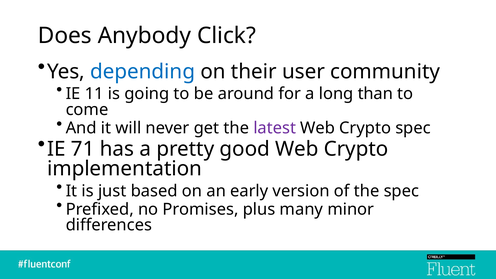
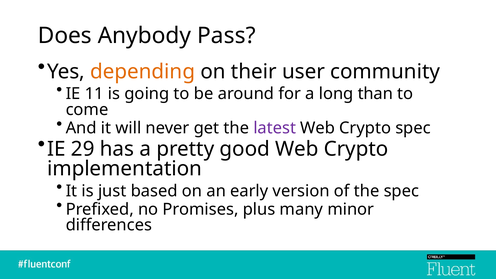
Click: Click -> Pass
depending colour: blue -> orange
71: 71 -> 29
